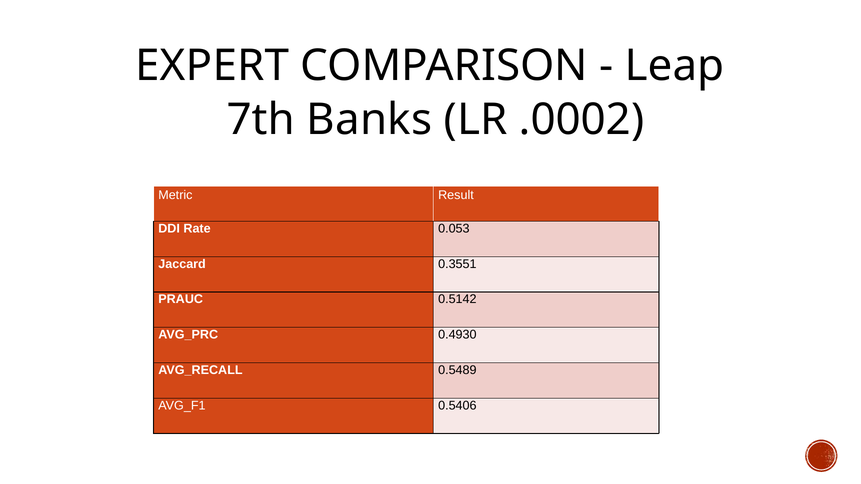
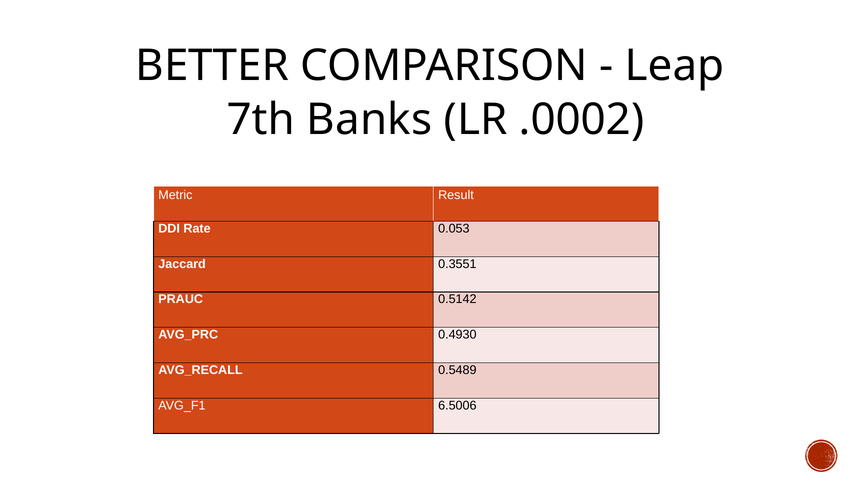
EXPERT: EXPERT -> BETTER
0.5406: 0.5406 -> 6.5006
